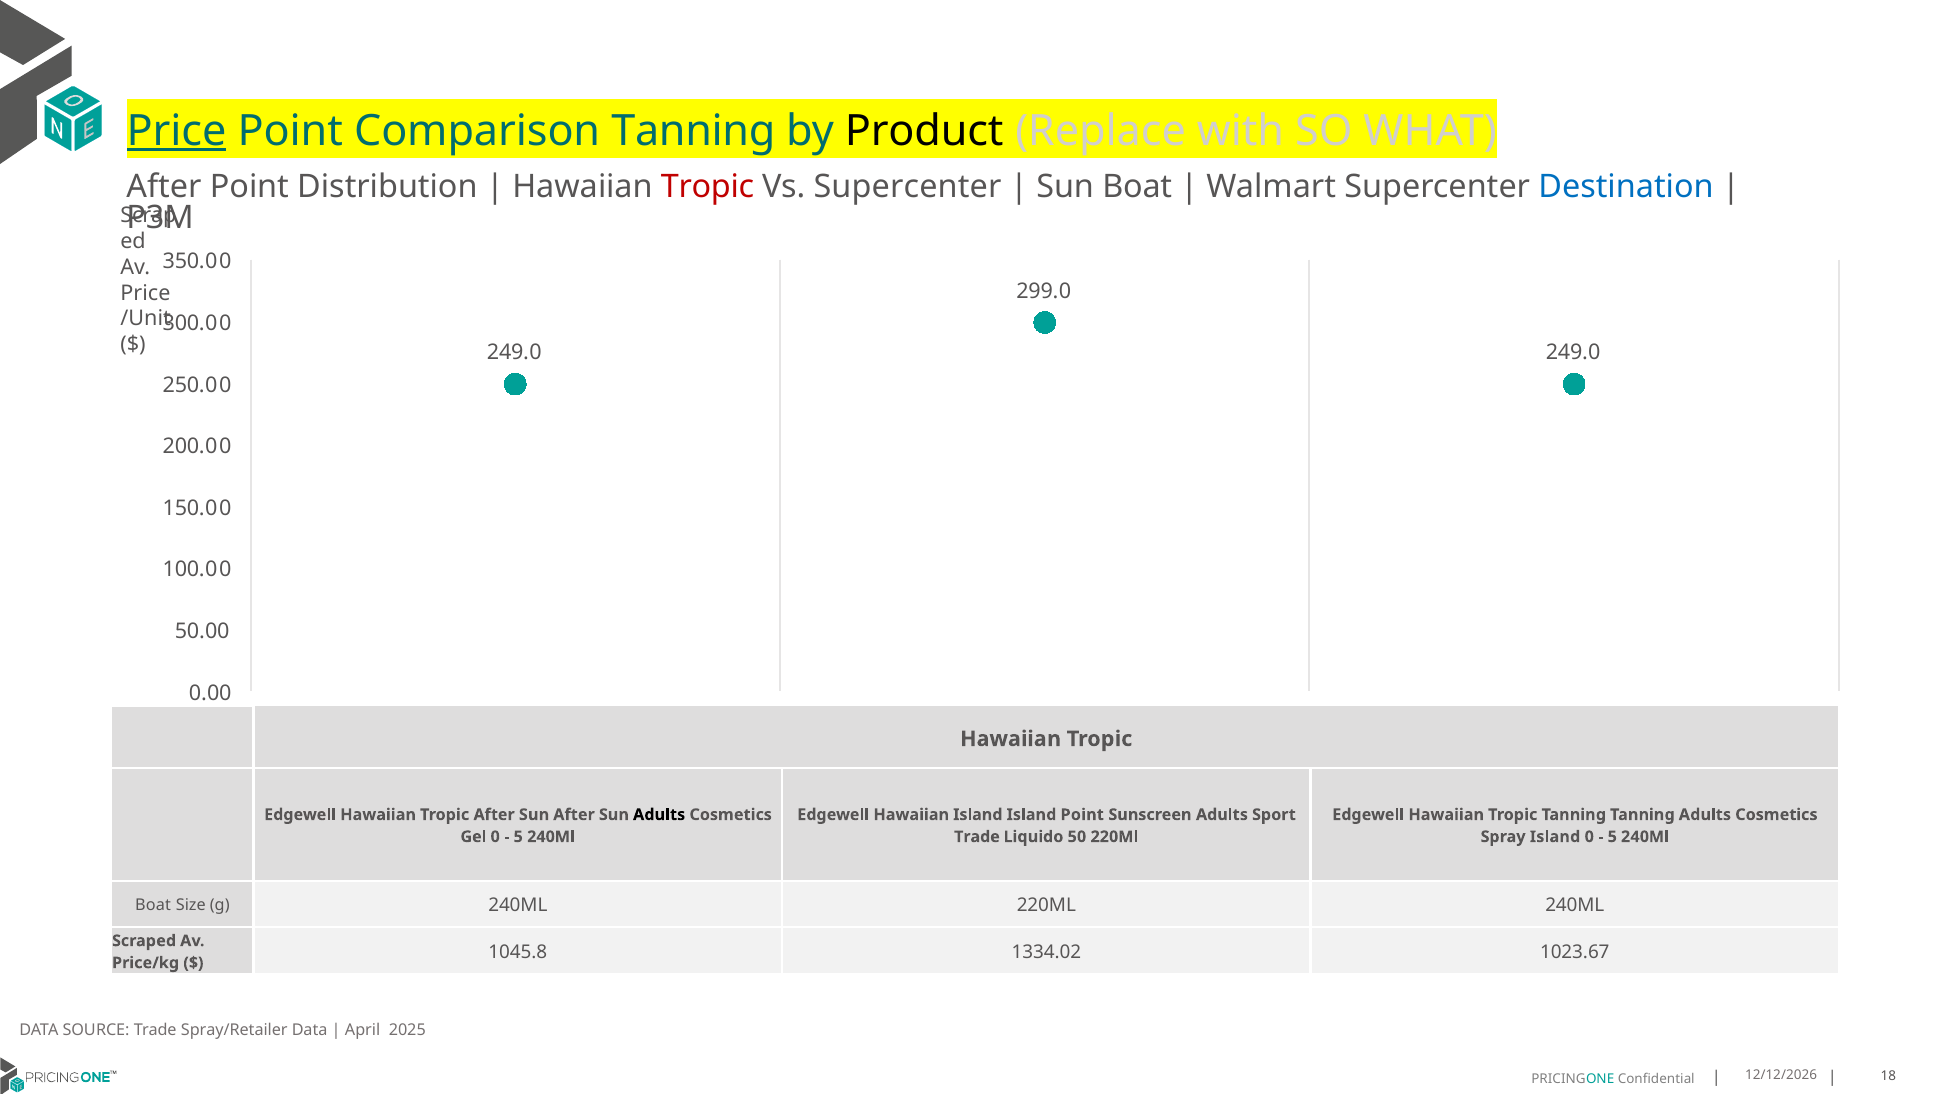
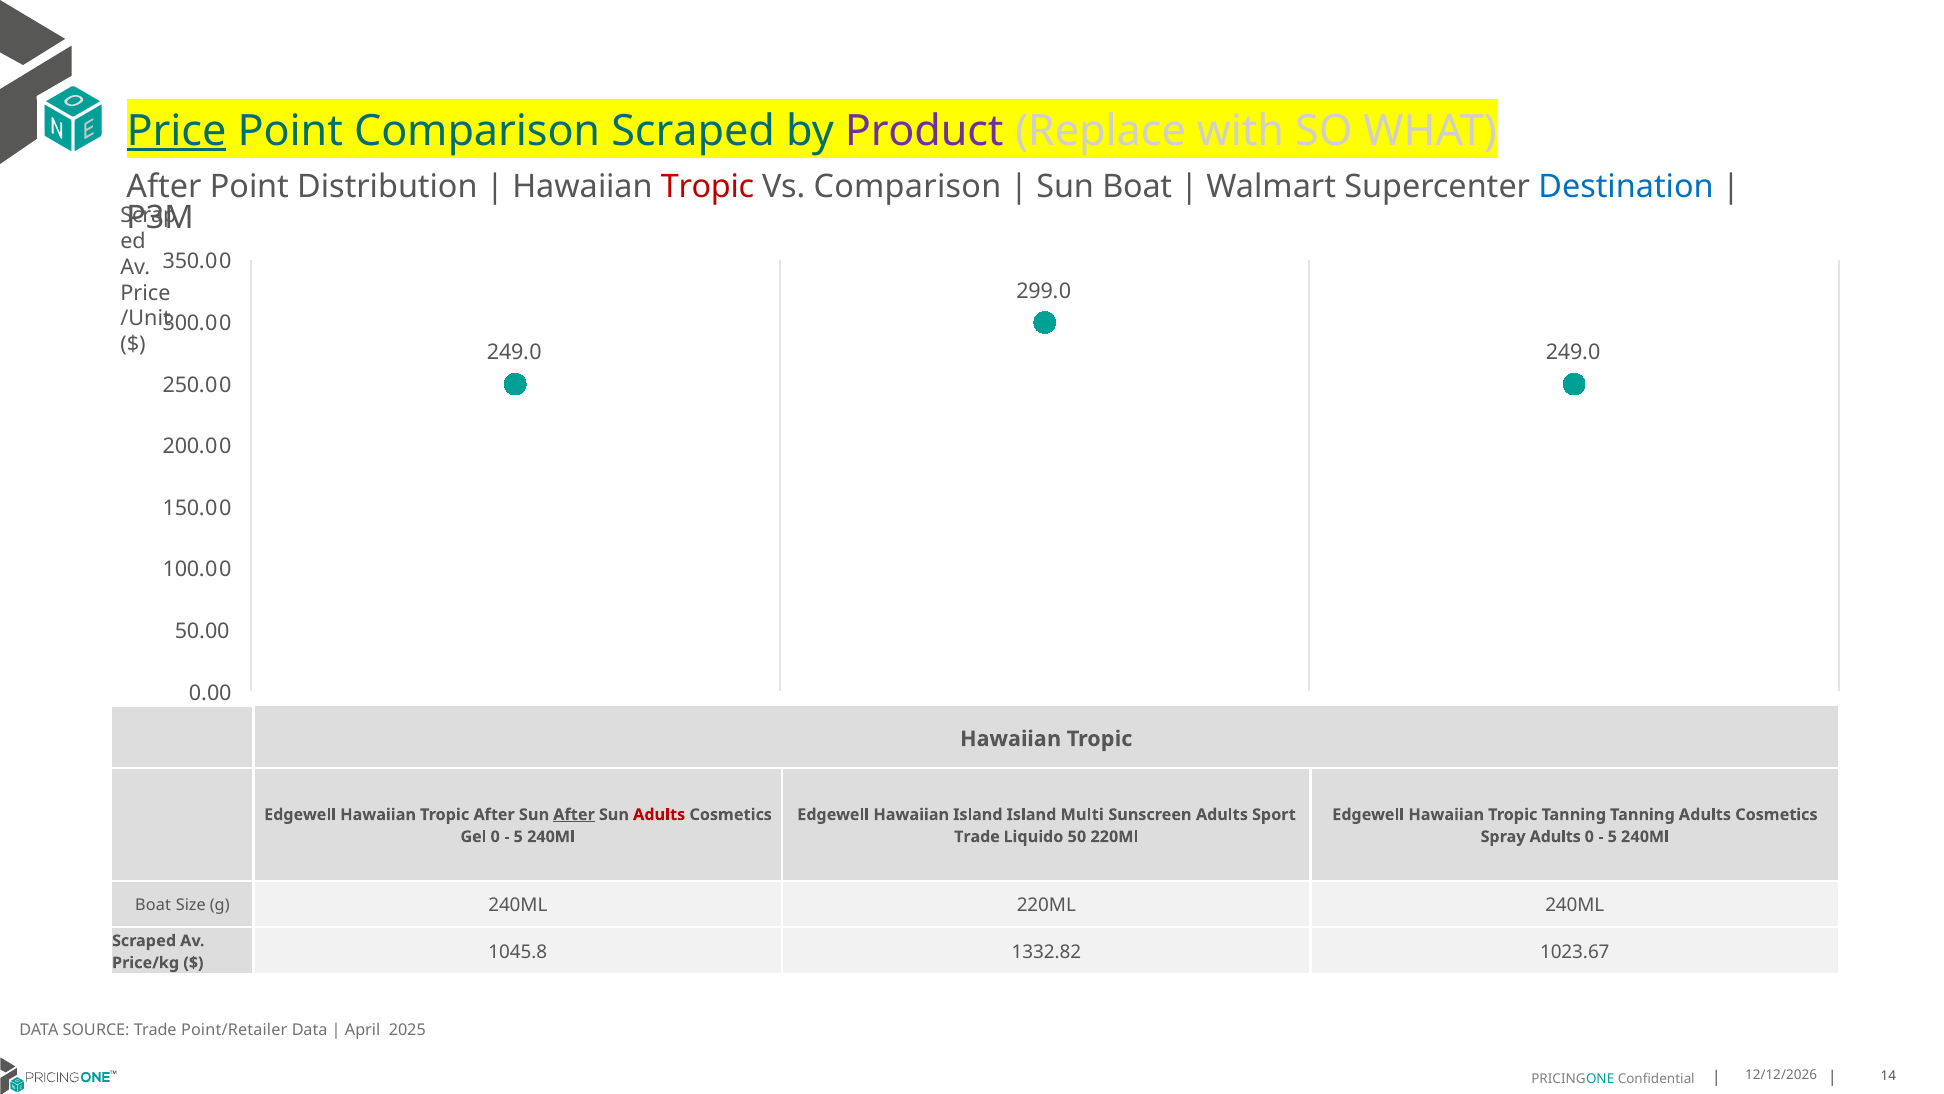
Comparison Tanning: Tanning -> Scraped
Product colour: black -> purple
Vs Supercenter: Supercenter -> Comparison
After at (574, 814) underline: none -> present
Adults at (659, 814) colour: black -> red
Island Point: Point -> Multi
Spray Island: Island -> Adults
1334.02: 1334.02 -> 1332.82
Spray/Retailer: Spray/Retailer -> Point/Retailer
18: 18 -> 14
